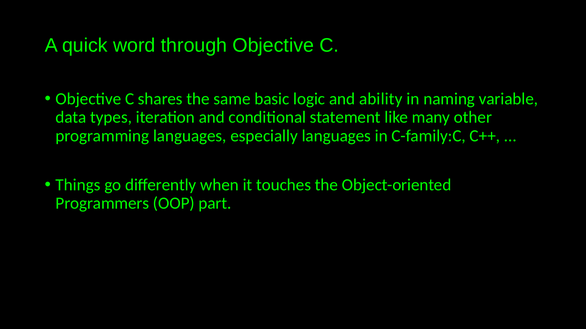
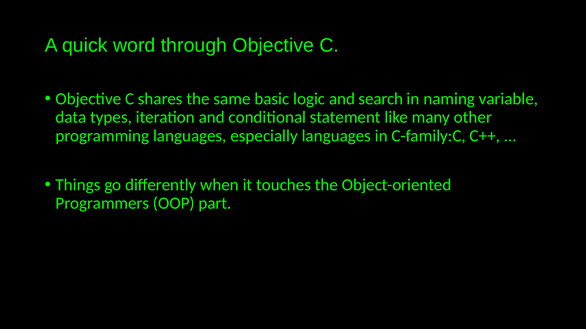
ability: ability -> search
